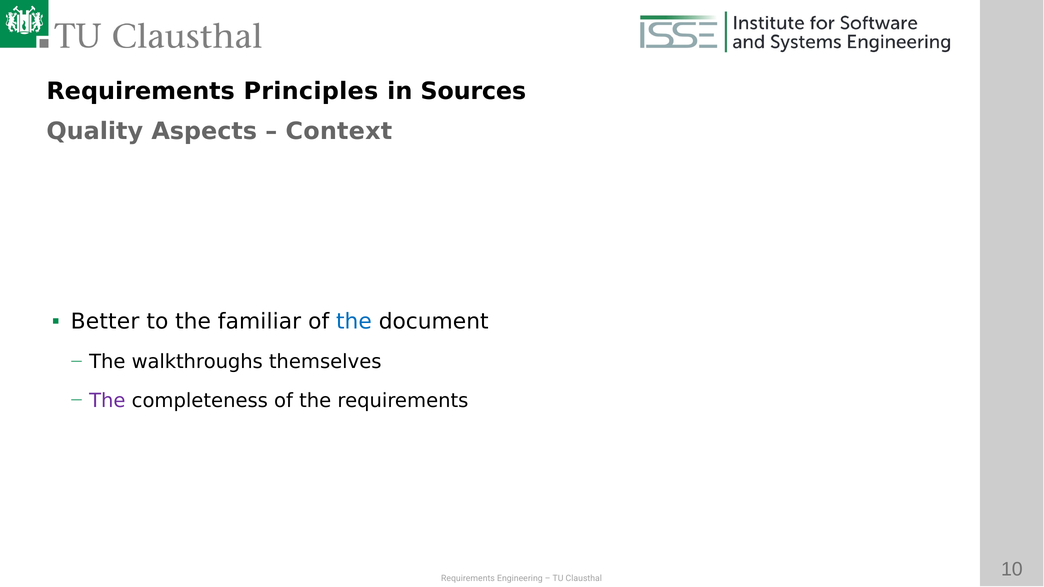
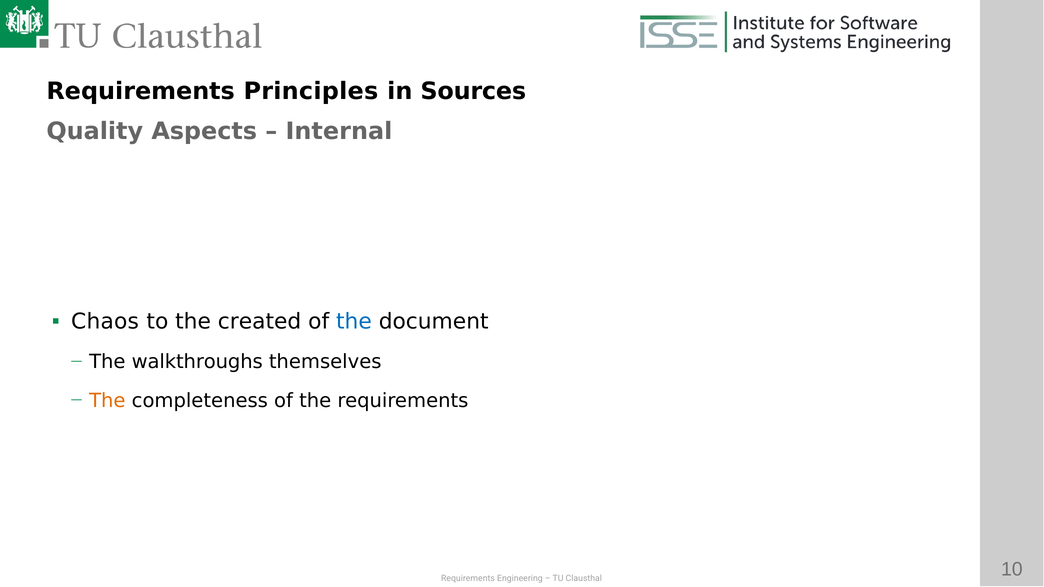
Context: Context -> Internal
Better: Better -> Chaos
familiar: familiar -> created
The at (107, 401) colour: purple -> orange
